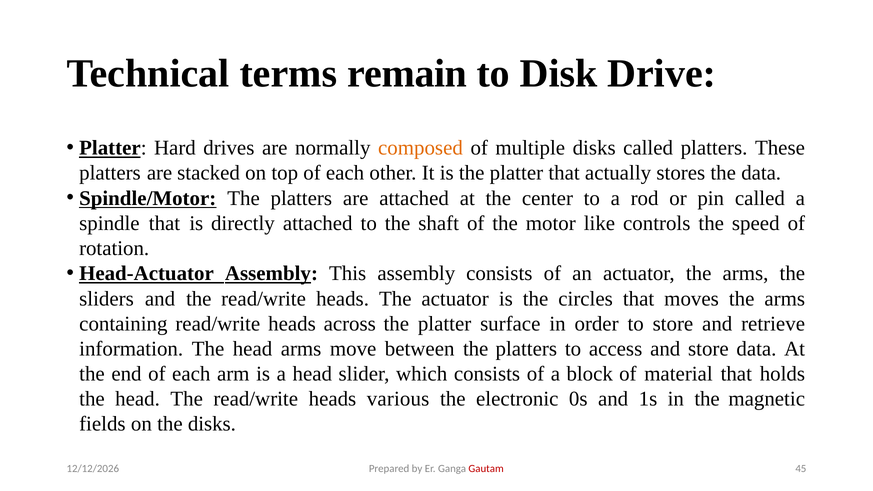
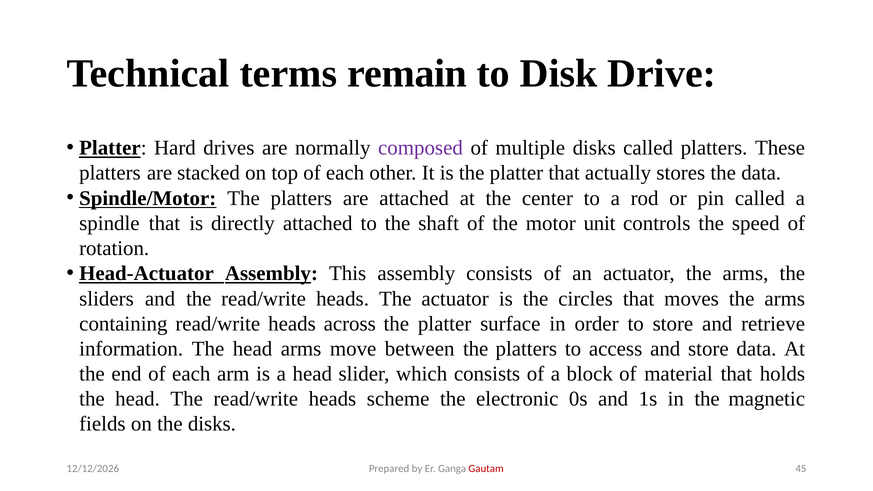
composed colour: orange -> purple
like: like -> unit
various: various -> scheme
